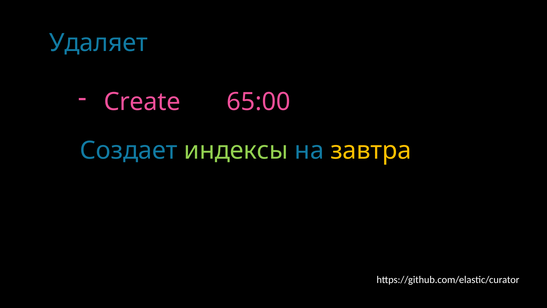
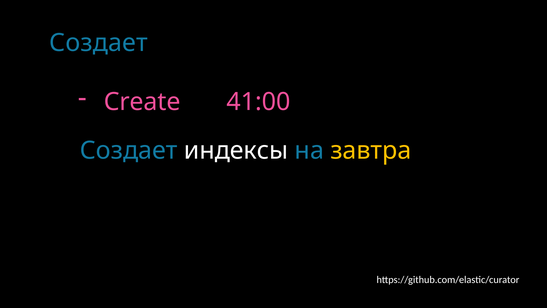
Удаляет at (99, 43): Удаляет -> Создает
65:00: 65:00 -> 41:00
индексы colour: light green -> white
